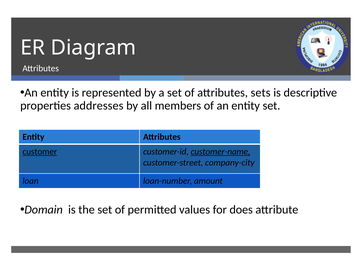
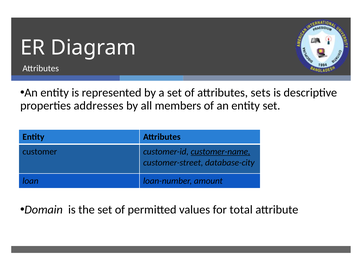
customer underline: present -> none
company-city: company-city -> database-city
does: does -> total
